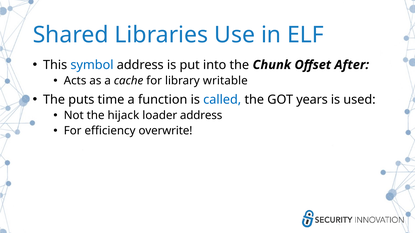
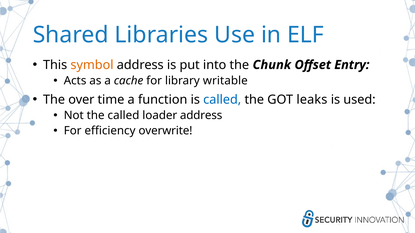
symbol colour: blue -> orange
After: After -> Entry
puts: puts -> over
years: years -> leaks
the hijack: hijack -> called
